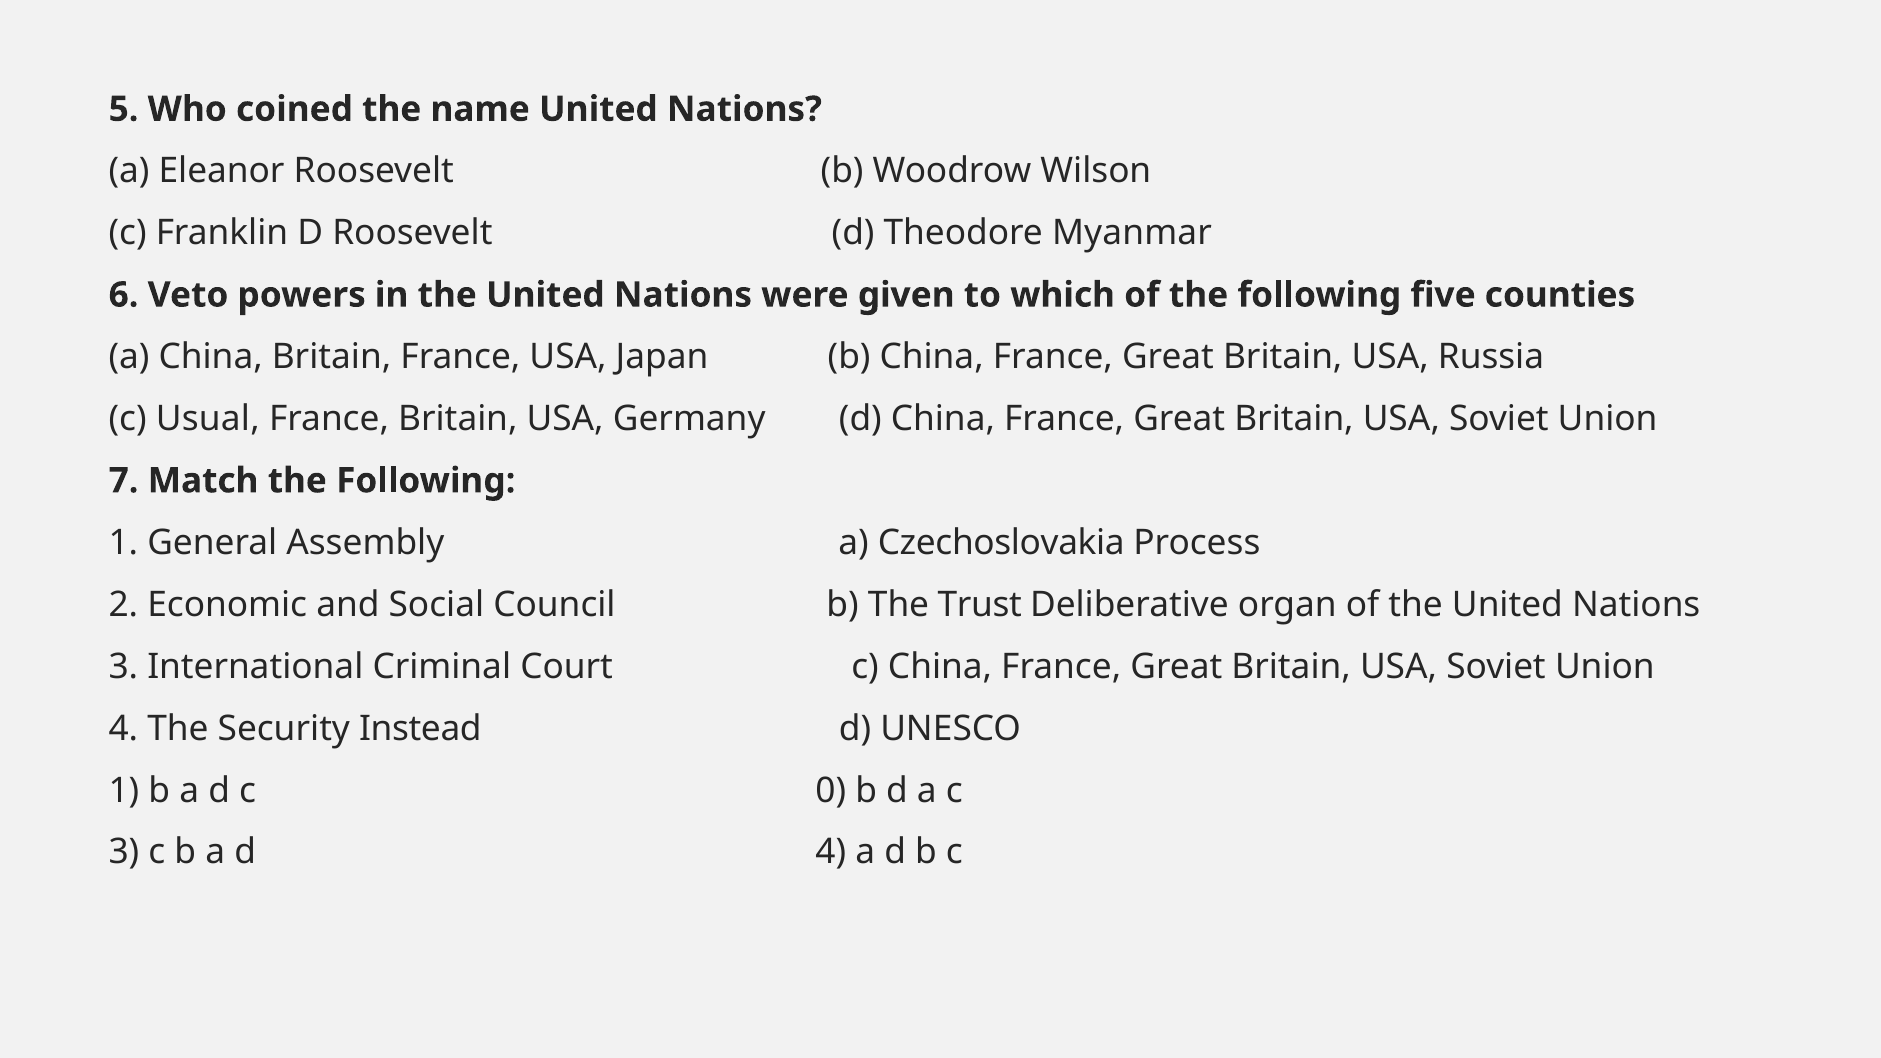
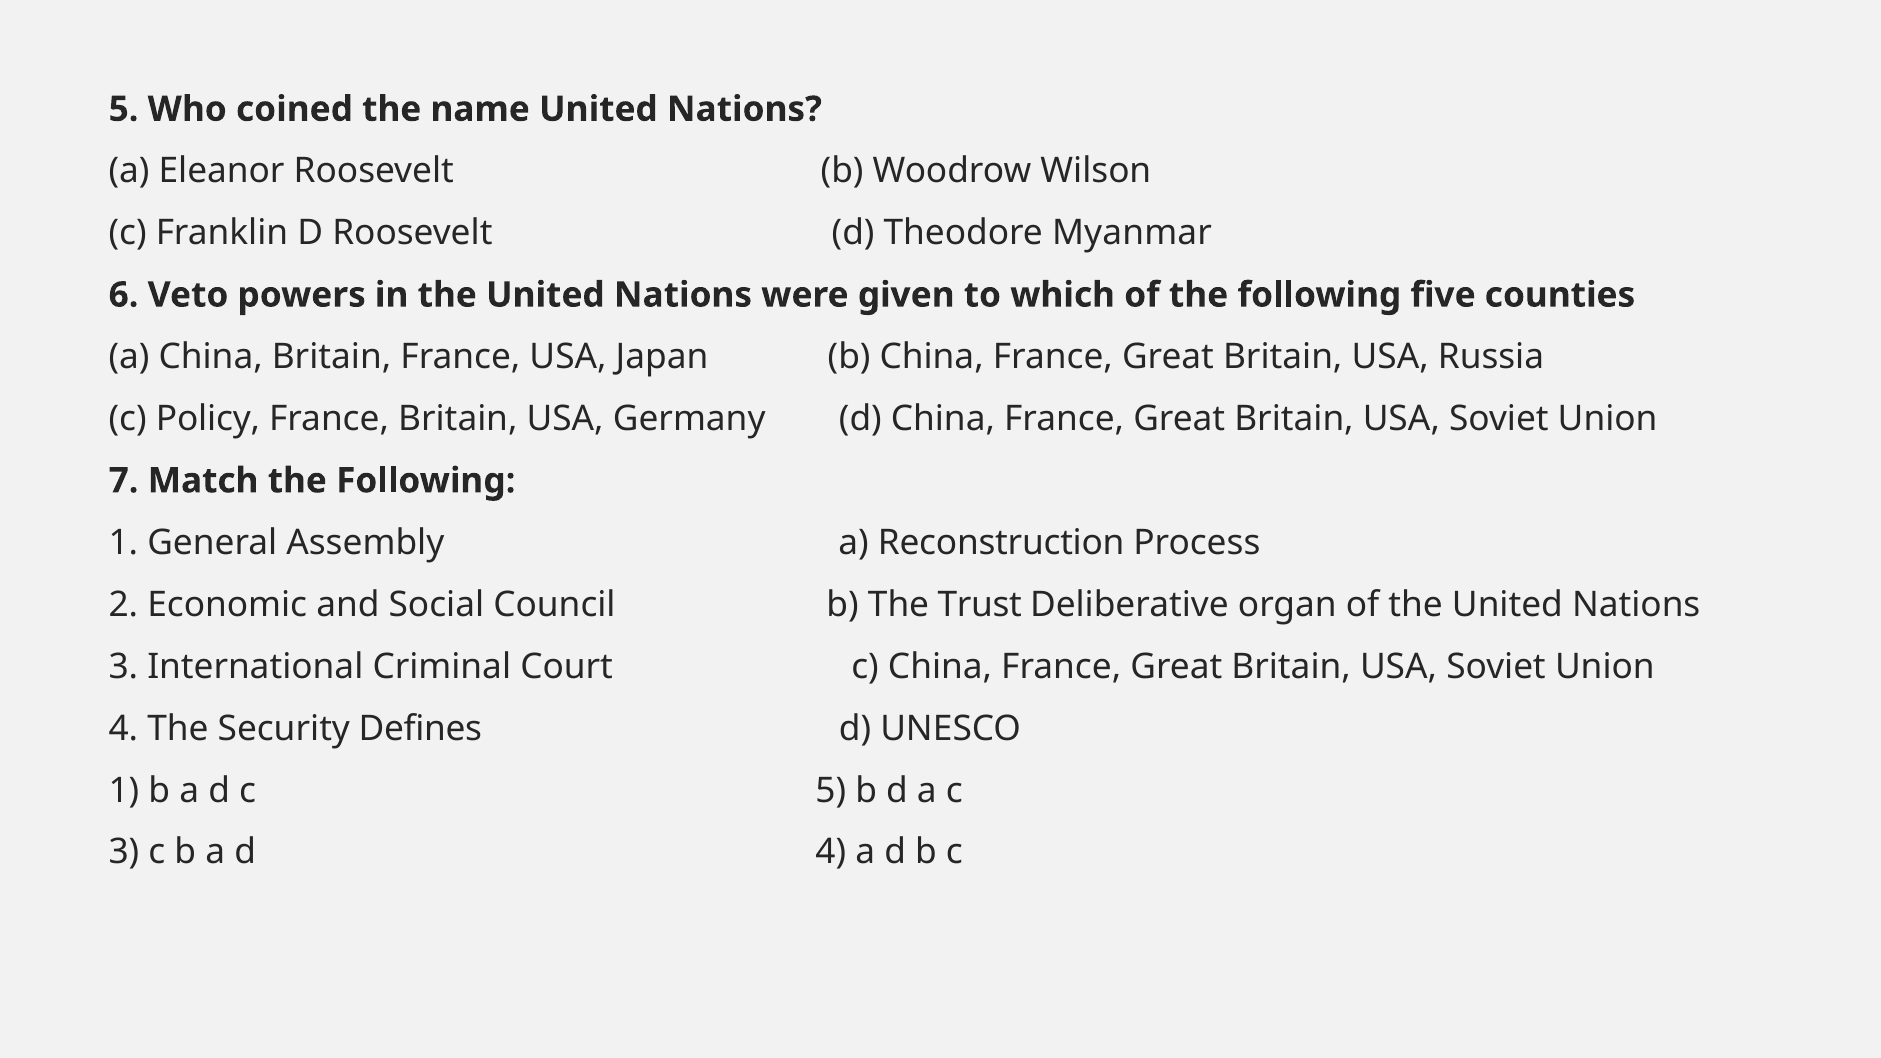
Usual: Usual -> Policy
Czechoslovakia: Czechoslovakia -> Reconstruction
Instead: Instead -> Defines
c 0: 0 -> 5
